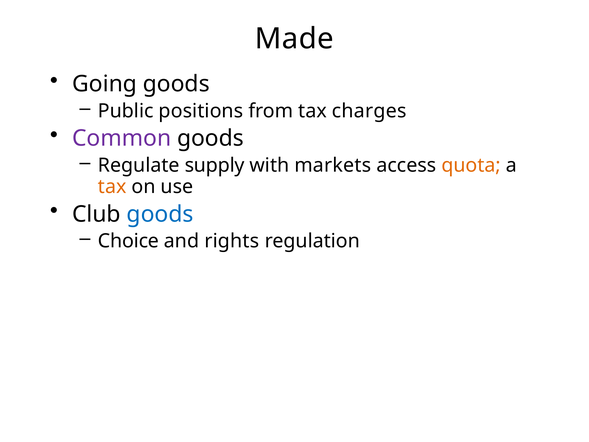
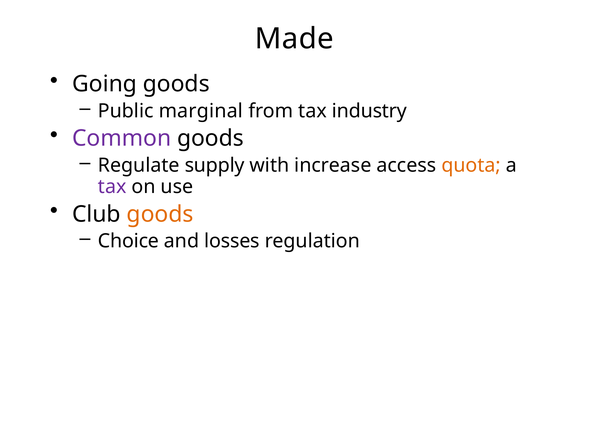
positions: positions -> marginal
charges: charges -> industry
markets: markets -> increase
tax at (112, 186) colour: orange -> purple
goods at (160, 214) colour: blue -> orange
rights: rights -> losses
